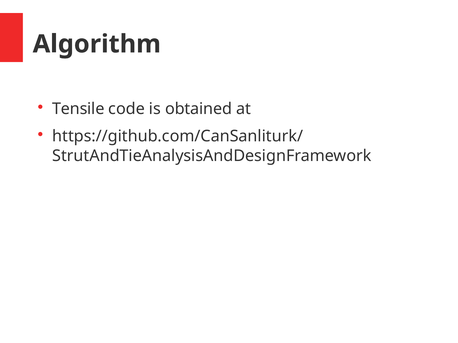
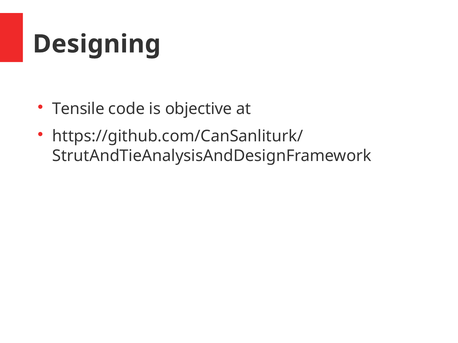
Algorithm: Algorithm -> Designing
obtained: obtained -> objective
